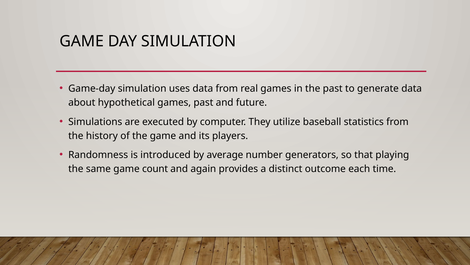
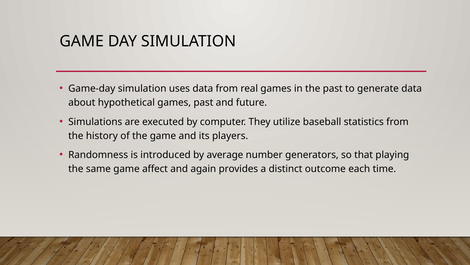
count: count -> affect
